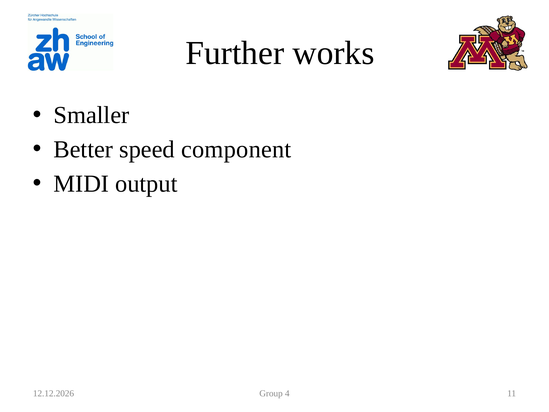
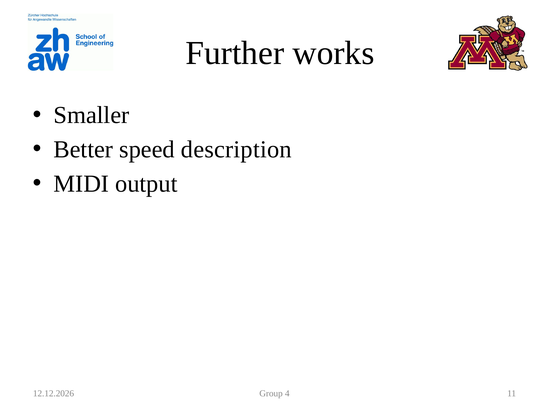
component: component -> description
